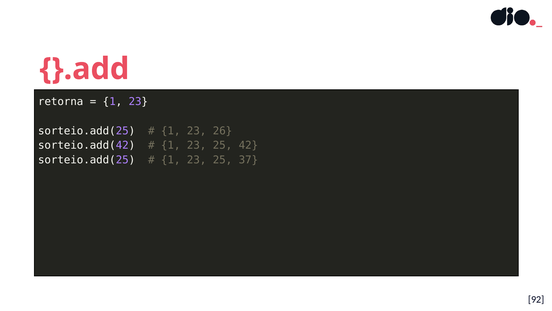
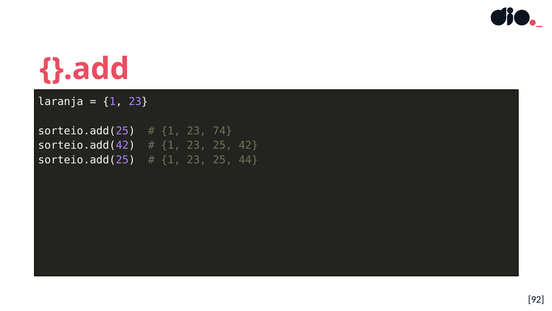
retorna: retorna -> laranja
26: 26 -> 74
37: 37 -> 44
